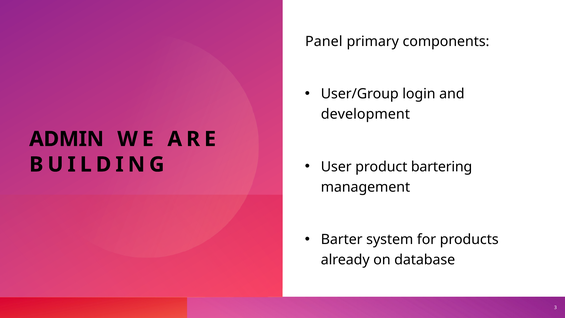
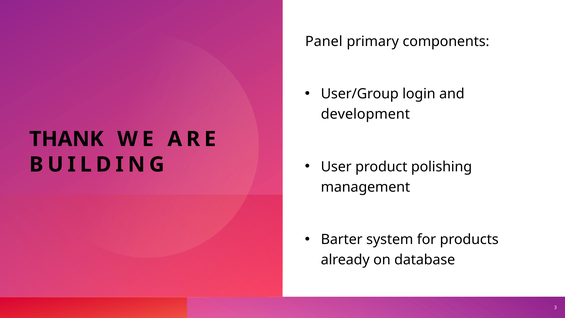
ADMIN: ADMIN -> THANK
bartering: bartering -> polishing
